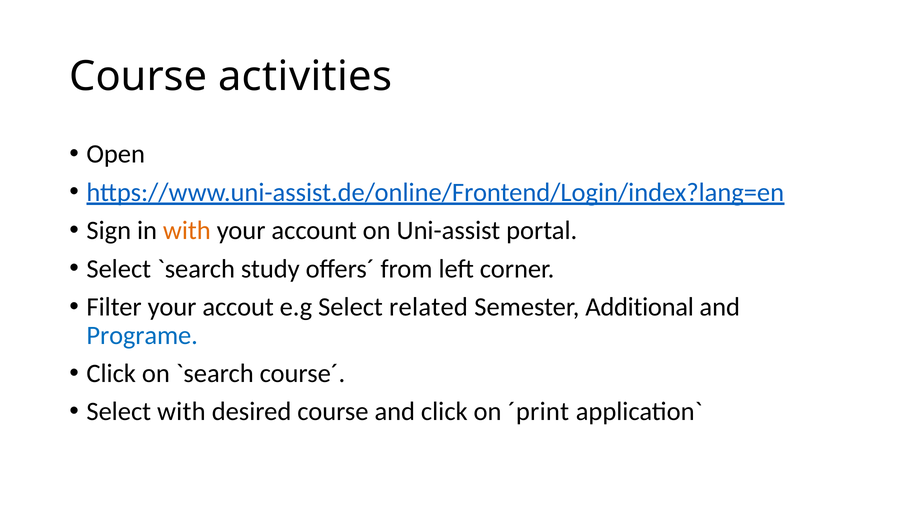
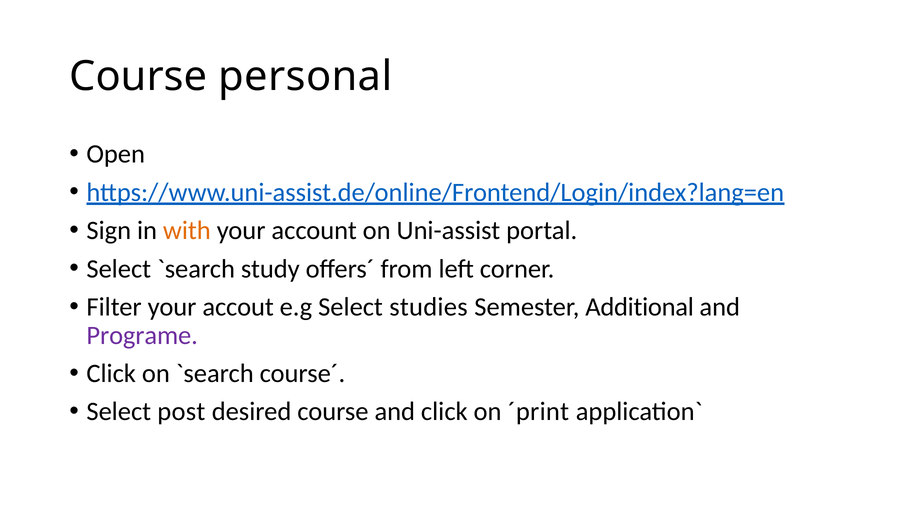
activities: activities -> personal
related: related -> studies
Programe colour: blue -> purple
Select with: with -> post
